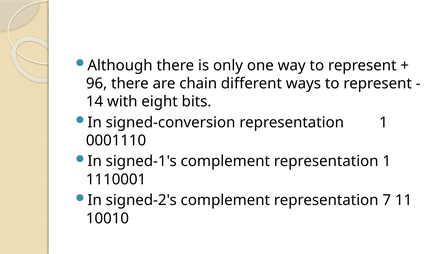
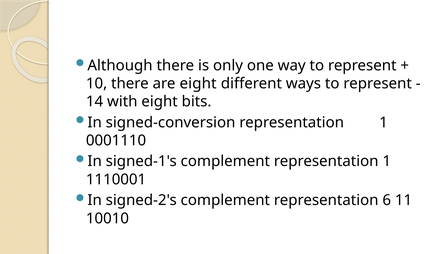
96: 96 -> 10
are chain: chain -> eight
7: 7 -> 6
